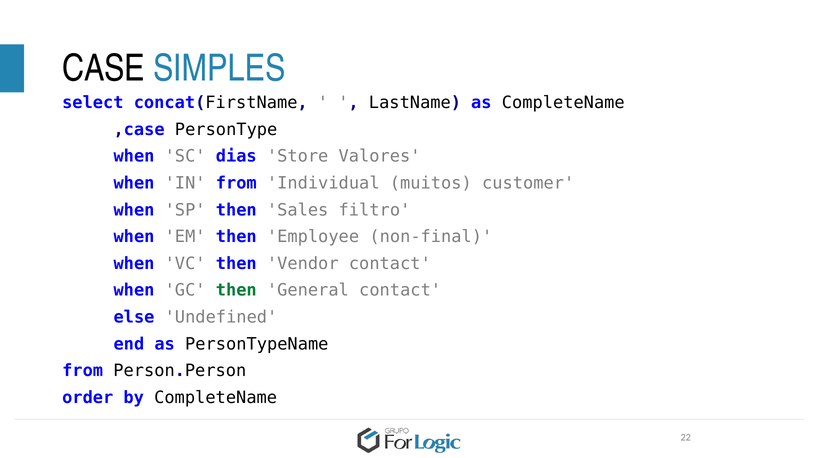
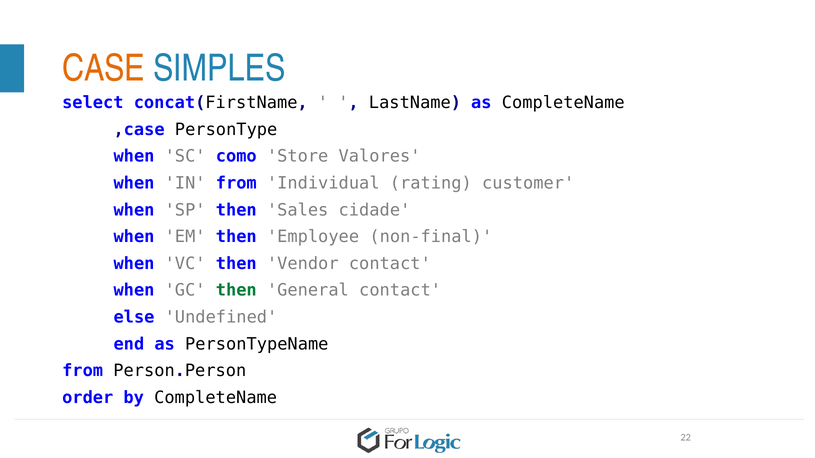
CASE colour: black -> orange
dias: dias -> como
muitos: muitos -> rating
filtro: filtro -> cidade
